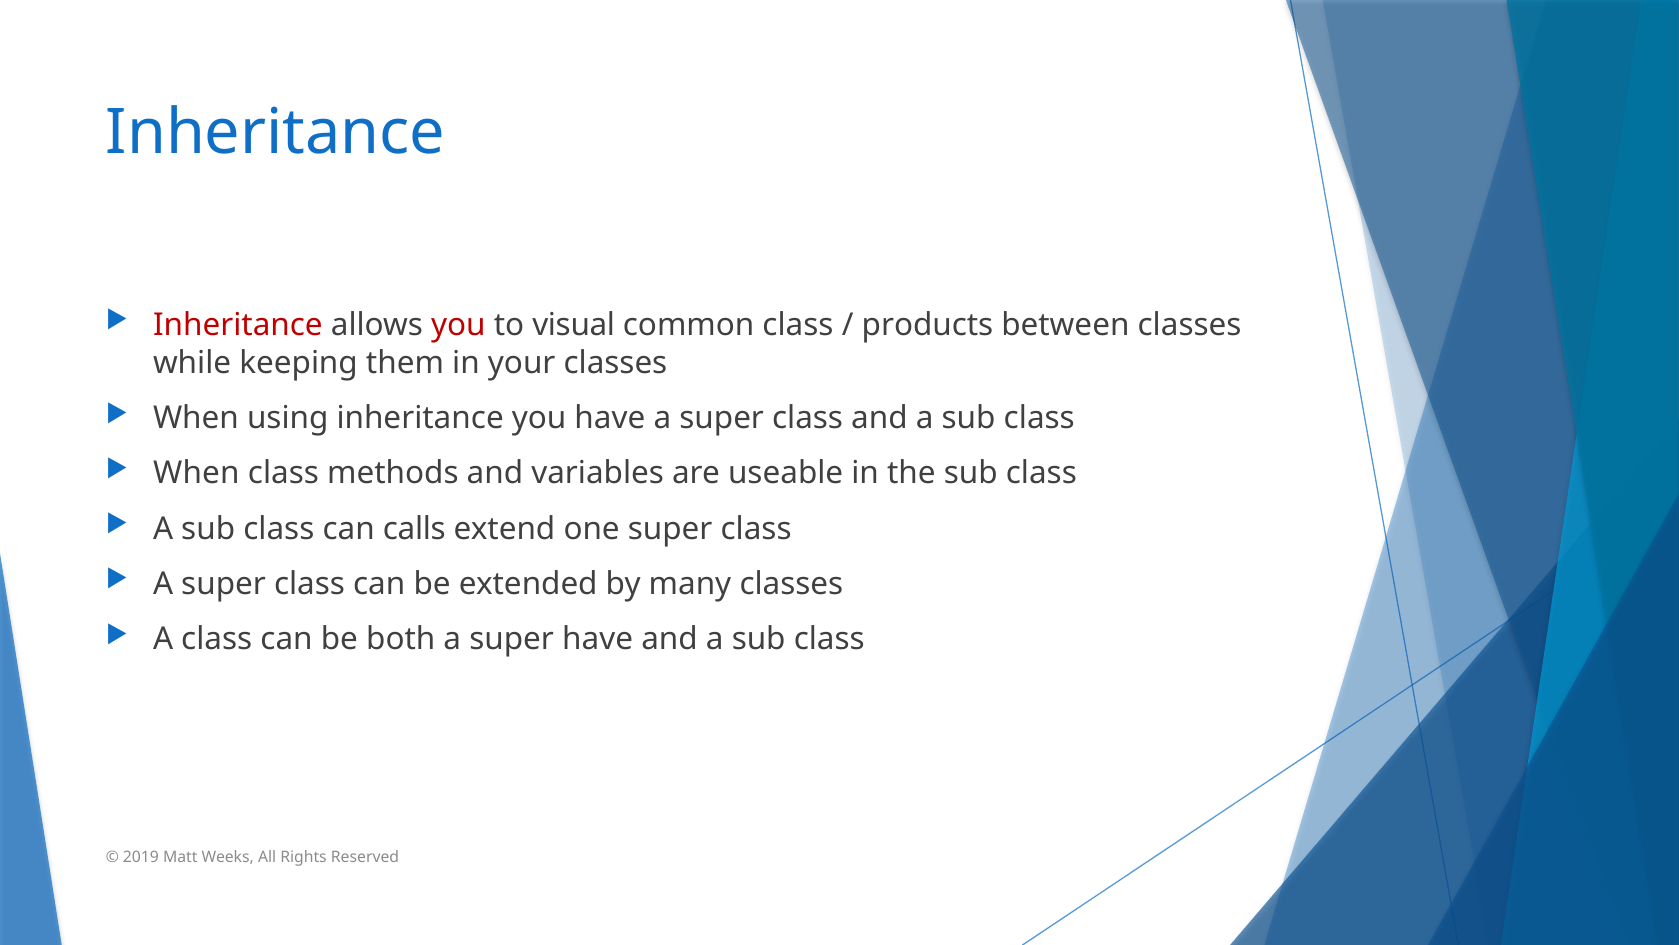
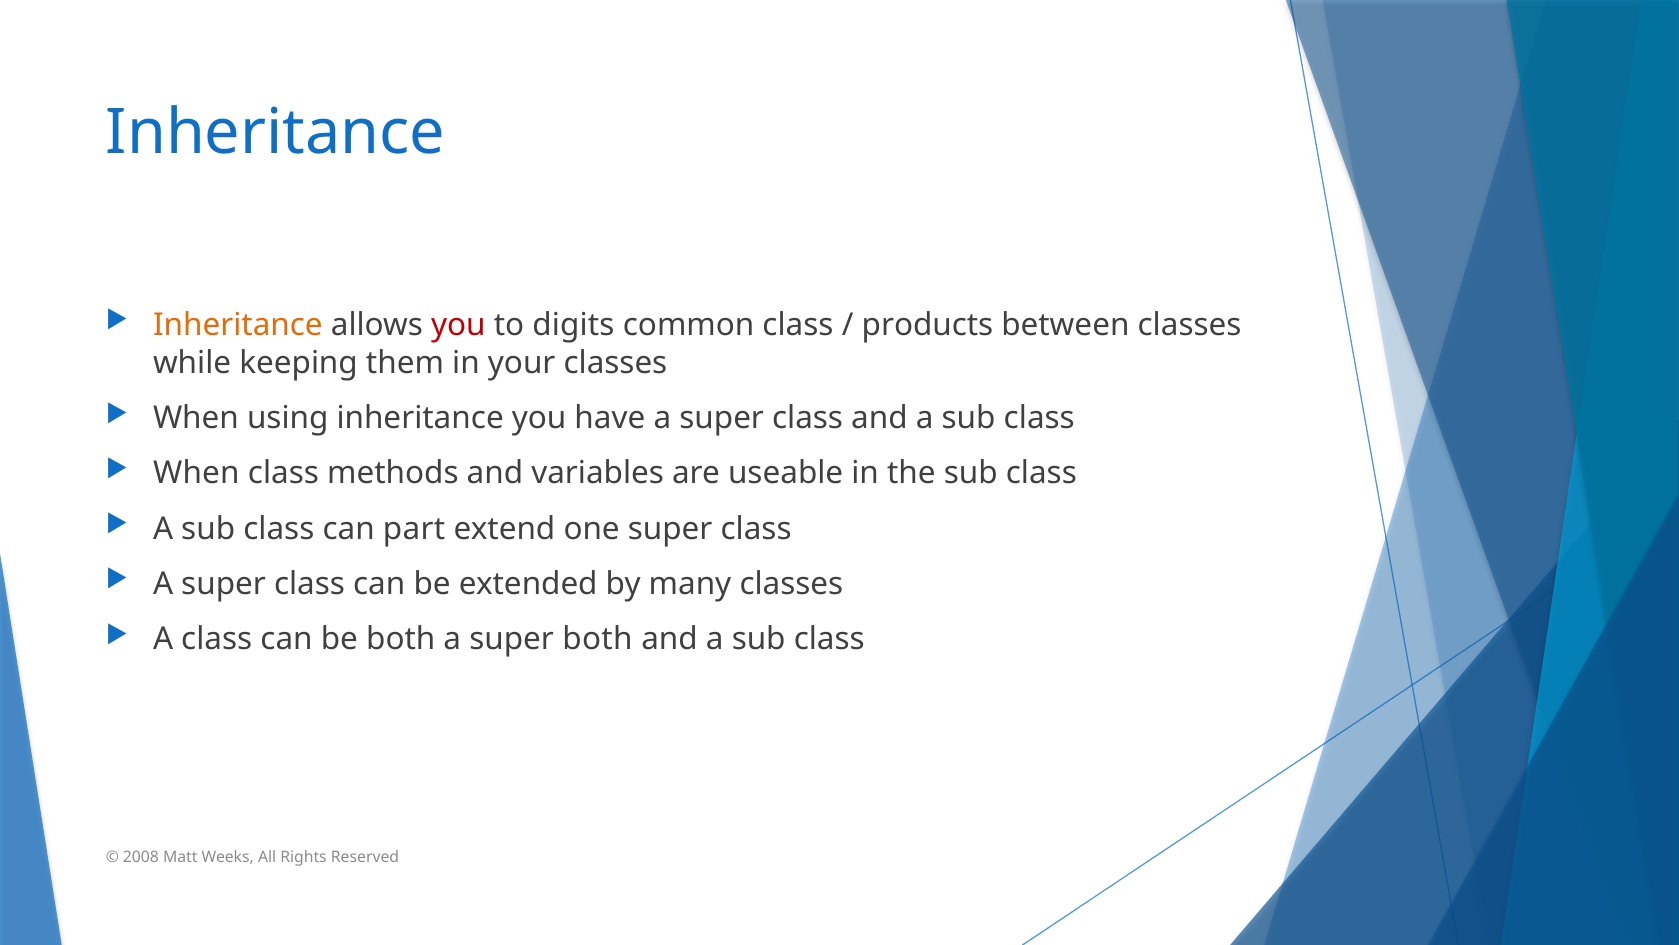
Inheritance at (238, 325) colour: red -> orange
visual: visual -> digits
calls: calls -> part
super have: have -> both
2019: 2019 -> 2008
